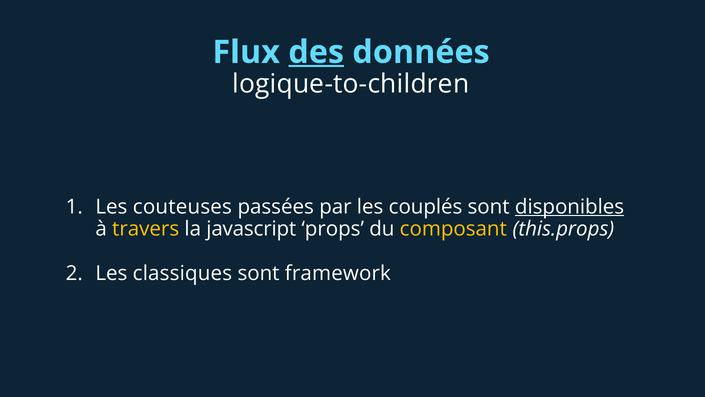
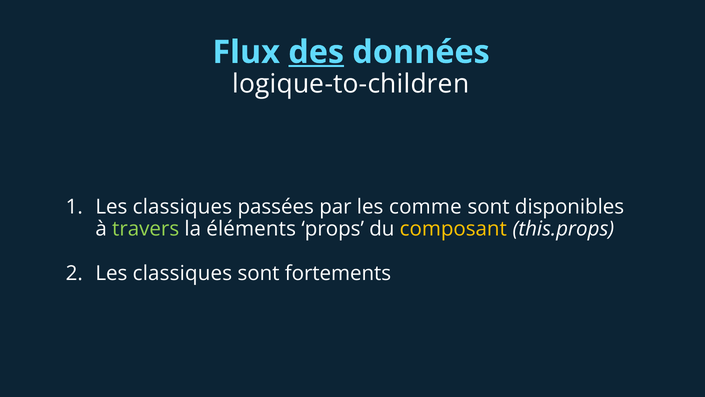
couteuses at (182, 207): couteuses -> classiques
couplés: couplés -> comme
disponibles underline: present -> none
travers colour: yellow -> light green
javascript: javascript -> éléments
framework: framework -> fortements
